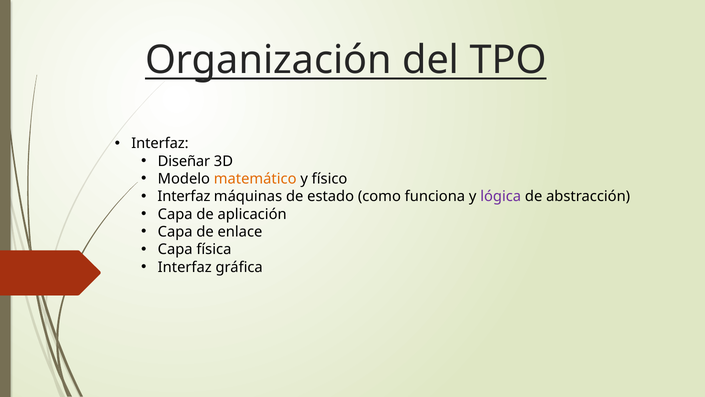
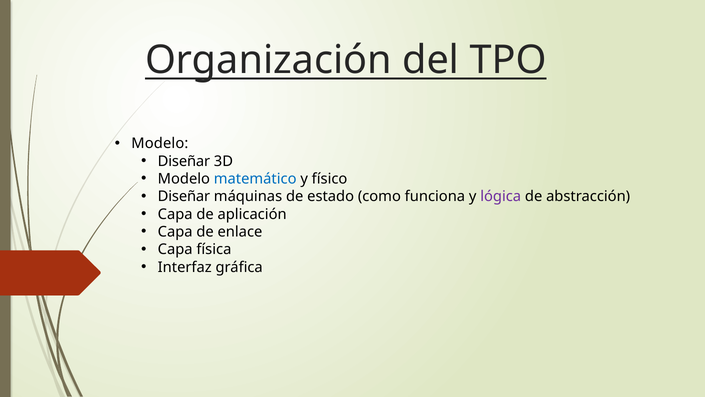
Interfaz at (160, 143): Interfaz -> Modelo
matemático colour: orange -> blue
Interfaz at (184, 196): Interfaz -> Diseñar
